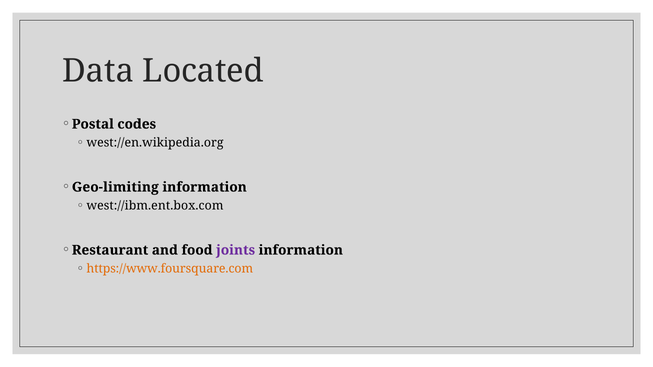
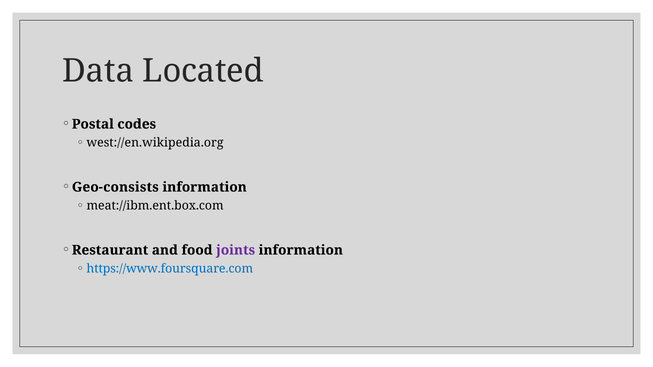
Geo-limiting: Geo-limiting -> Geo-consists
west://ibm.ent.box.com: west://ibm.ent.box.com -> meat://ibm.ent.box.com
https://www.foursquare.com colour: orange -> blue
